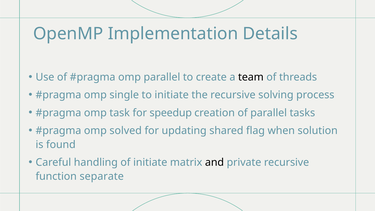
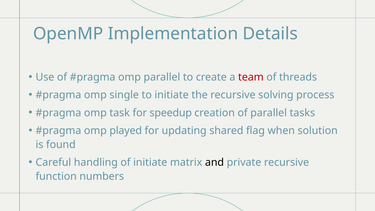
team colour: black -> red
solved: solved -> played
separate: separate -> numbers
